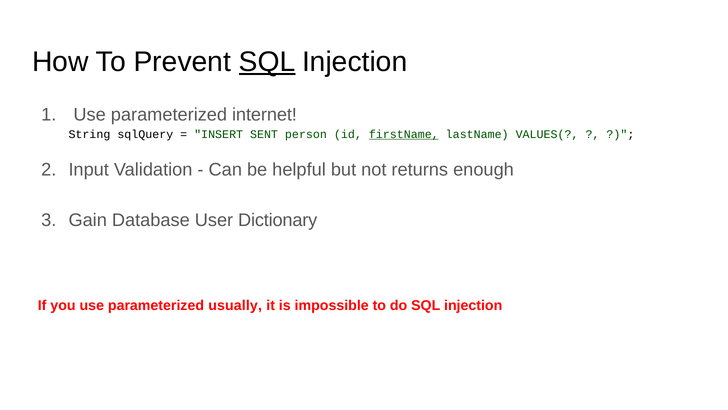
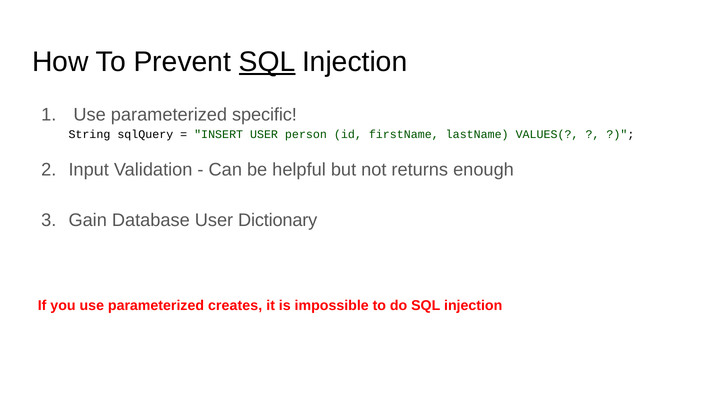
internet: internet -> specific
INSERT SENT: SENT -> USER
firstName underline: present -> none
usually: usually -> creates
